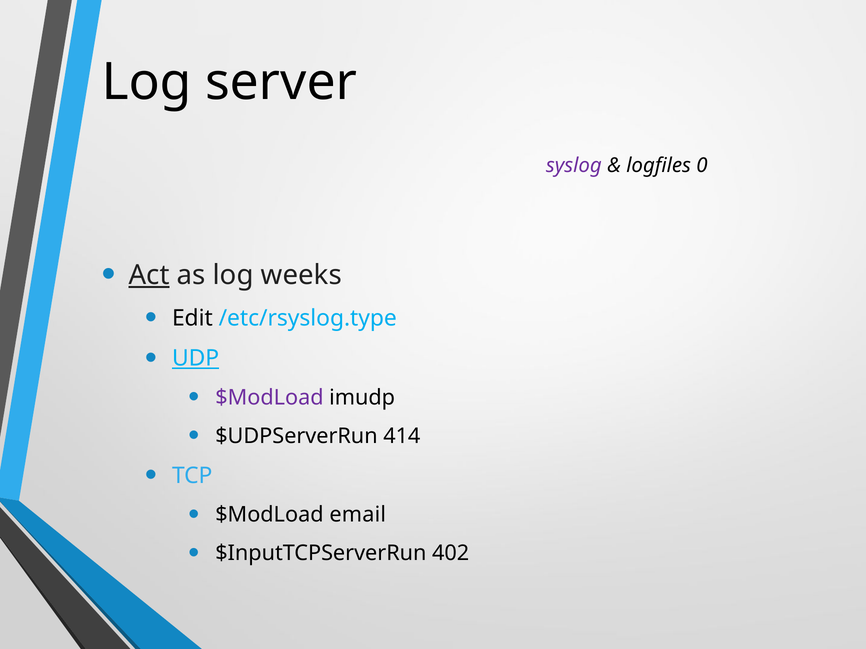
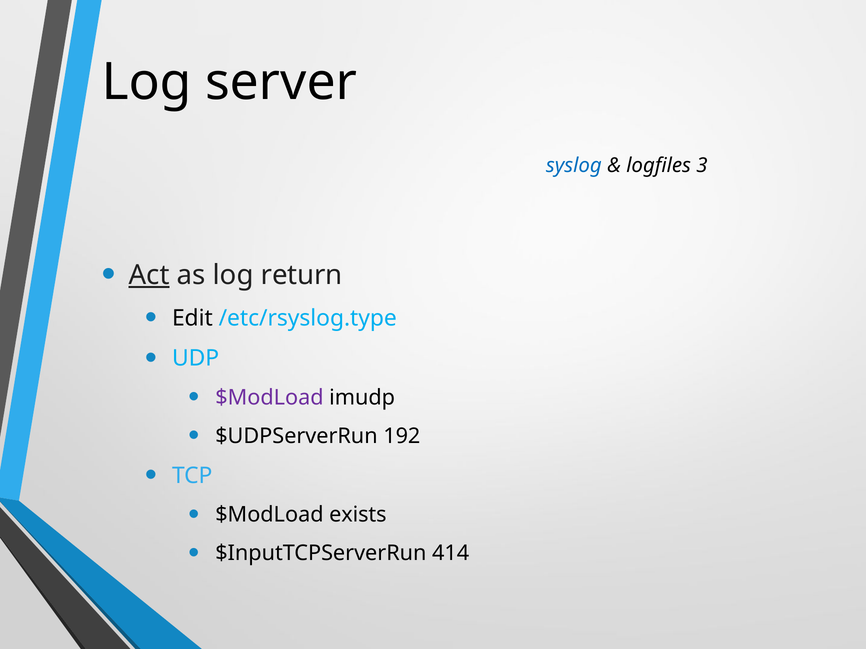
syslog colour: purple -> blue
0: 0 -> 3
weeks: weeks -> return
UDP underline: present -> none
414: 414 -> 192
email: email -> exists
402: 402 -> 414
